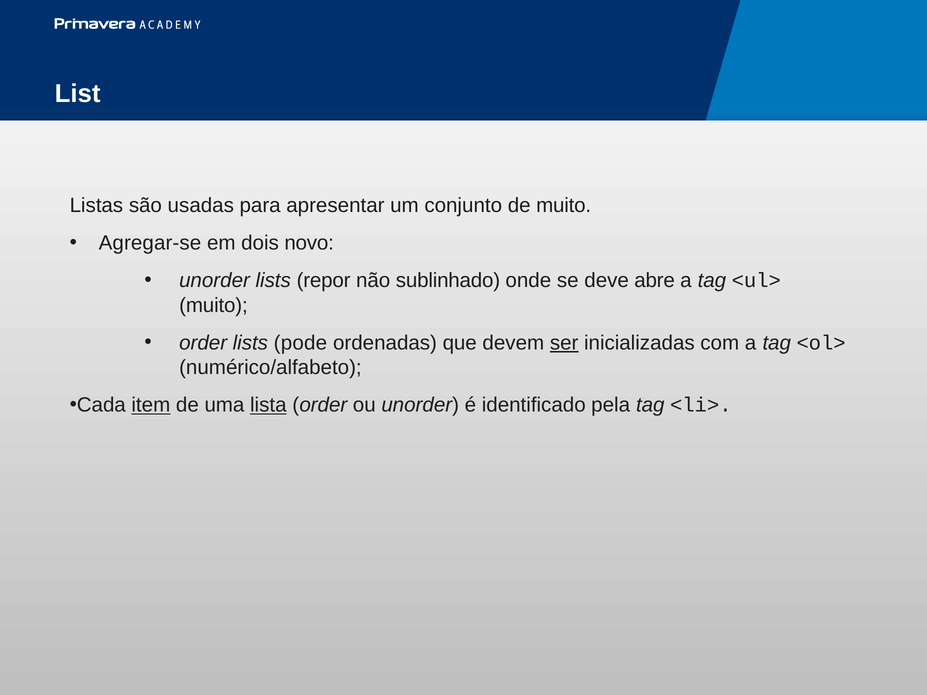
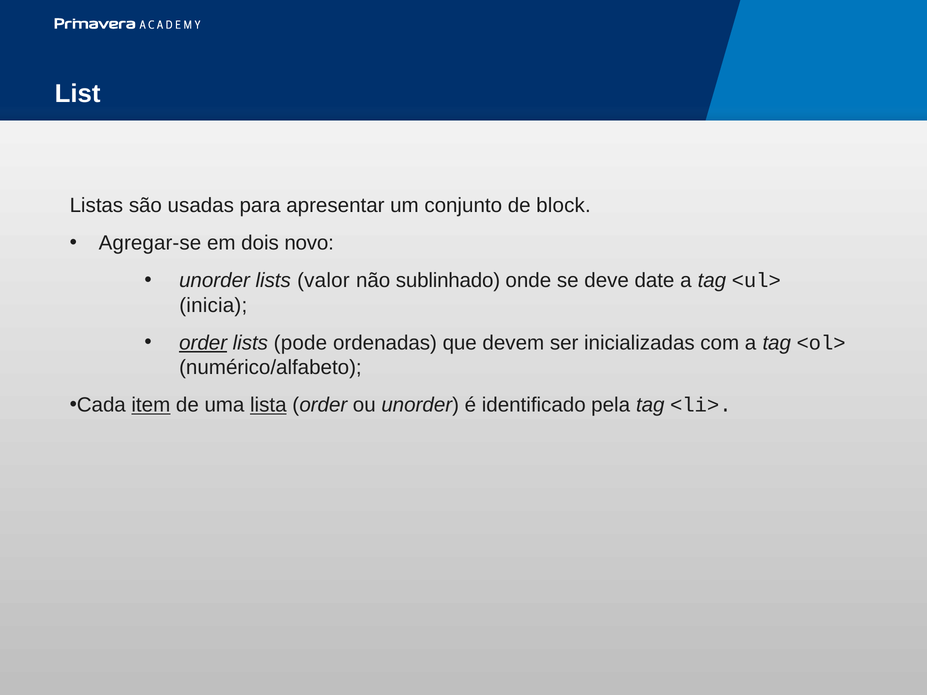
de muito: muito -> block
repor: repor -> valor
abre: abre -> date
muito at (213, 305): muito -> inicia
order at (203, 343) underline: none -> present
ser underline: present -> none
